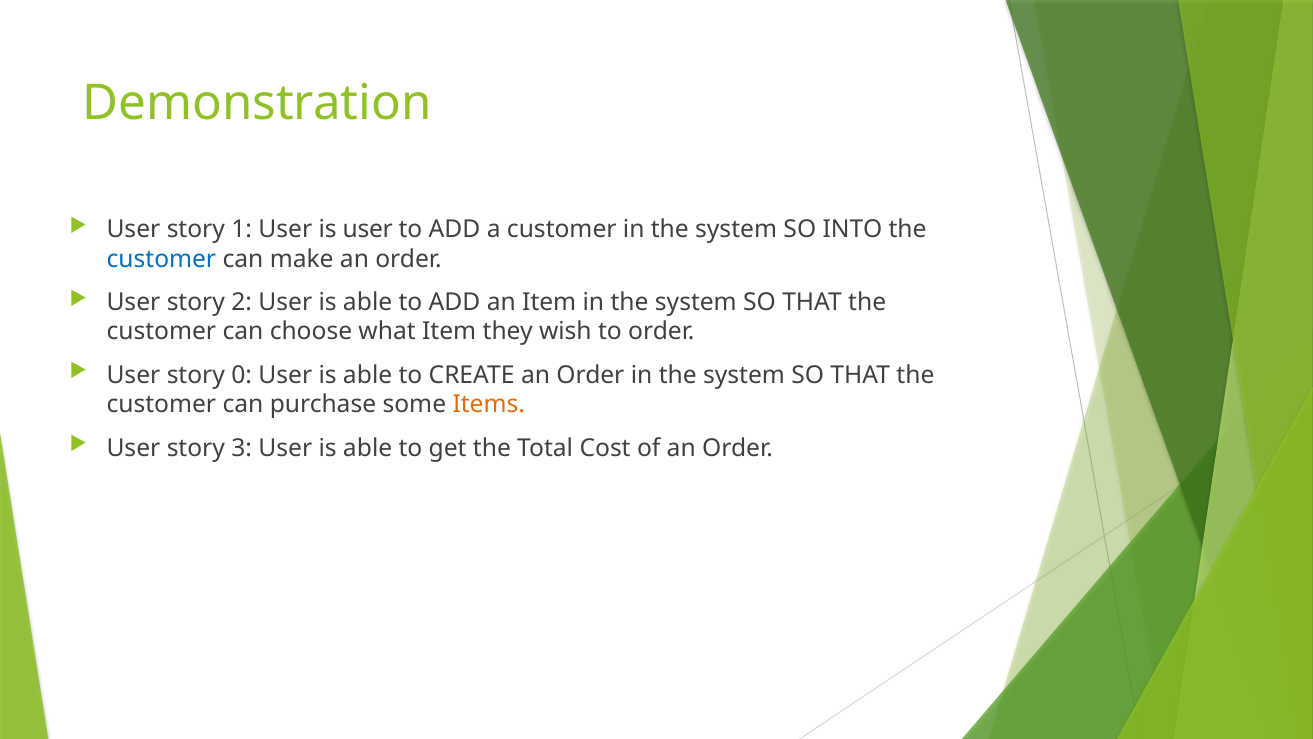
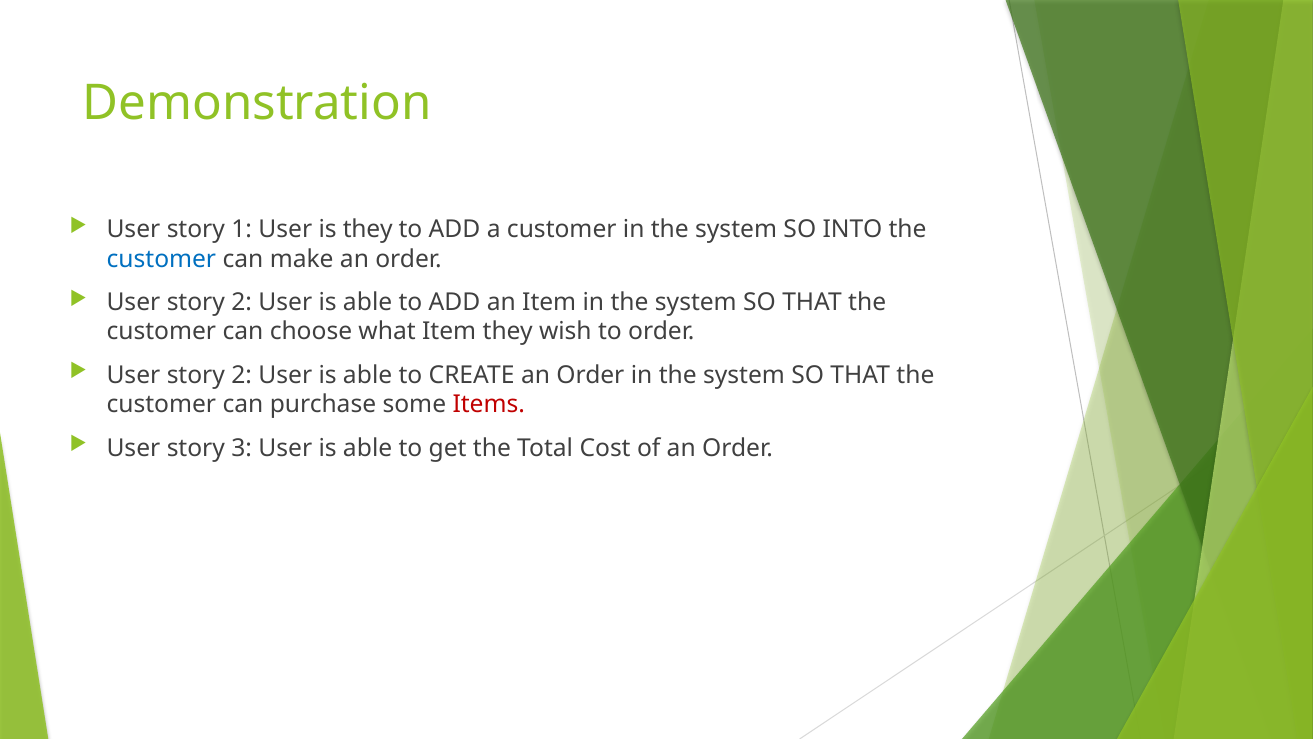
is user: user -> they
0 at (242, 375): 0 -> 2
Items colour: orange -> red
